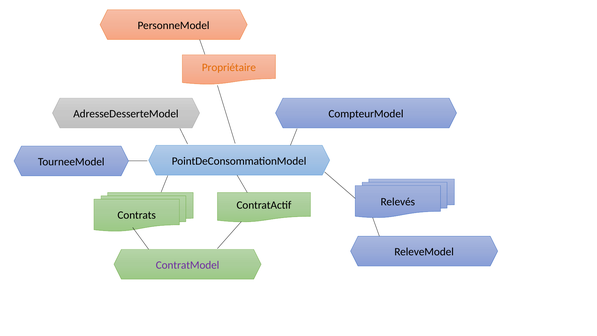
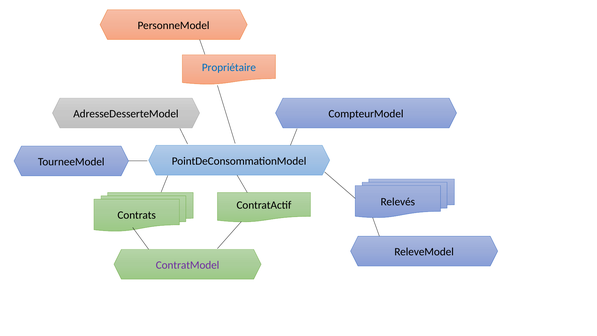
Propriétaire colour: orange -> blue
